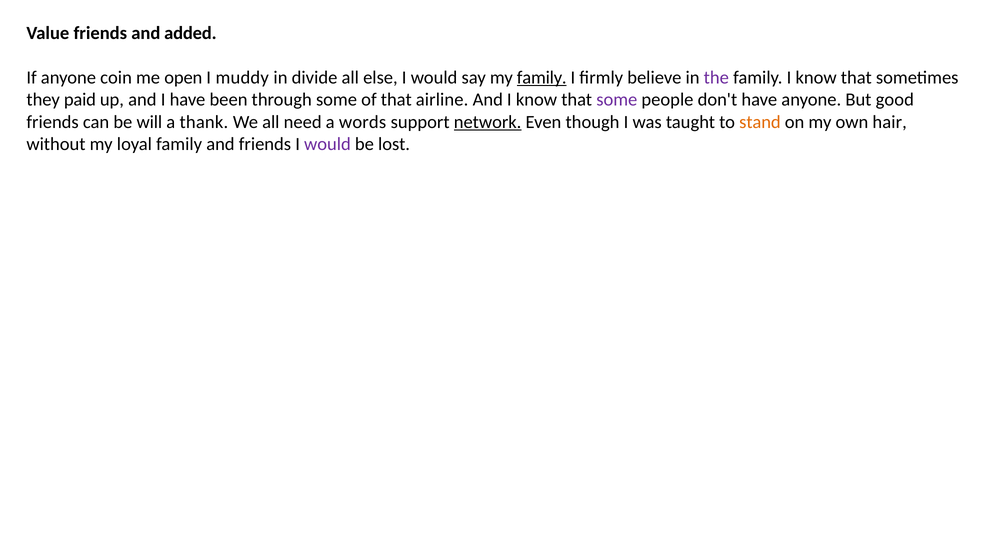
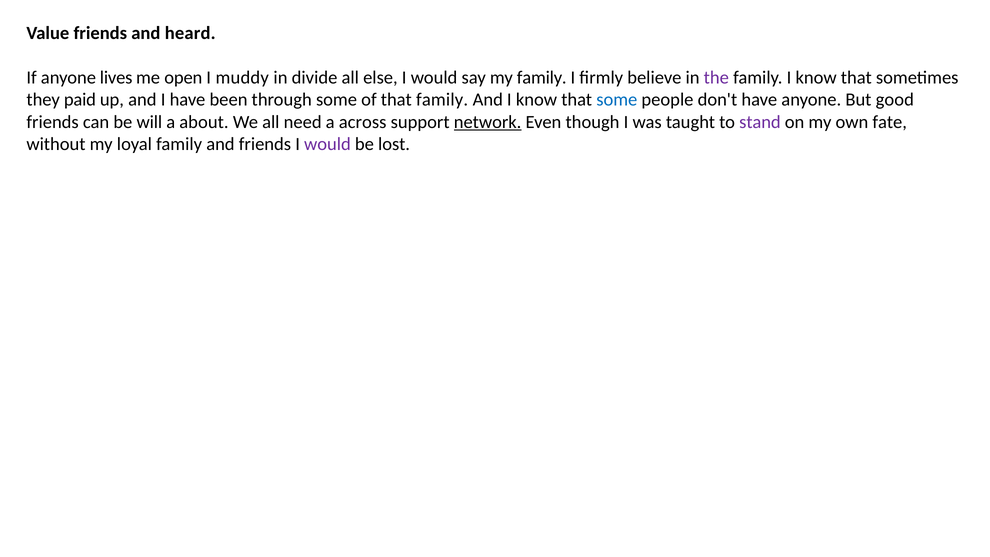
added: added -> heard
coin: coin -> lives
family at (542, 77) underline: present -> none
that airline: airline -> family
some at (617, 100) colour: purple -> blue
thank: thank -> about
words: words -> across
stand colour: orange -> purple
hair: hair -> fate
